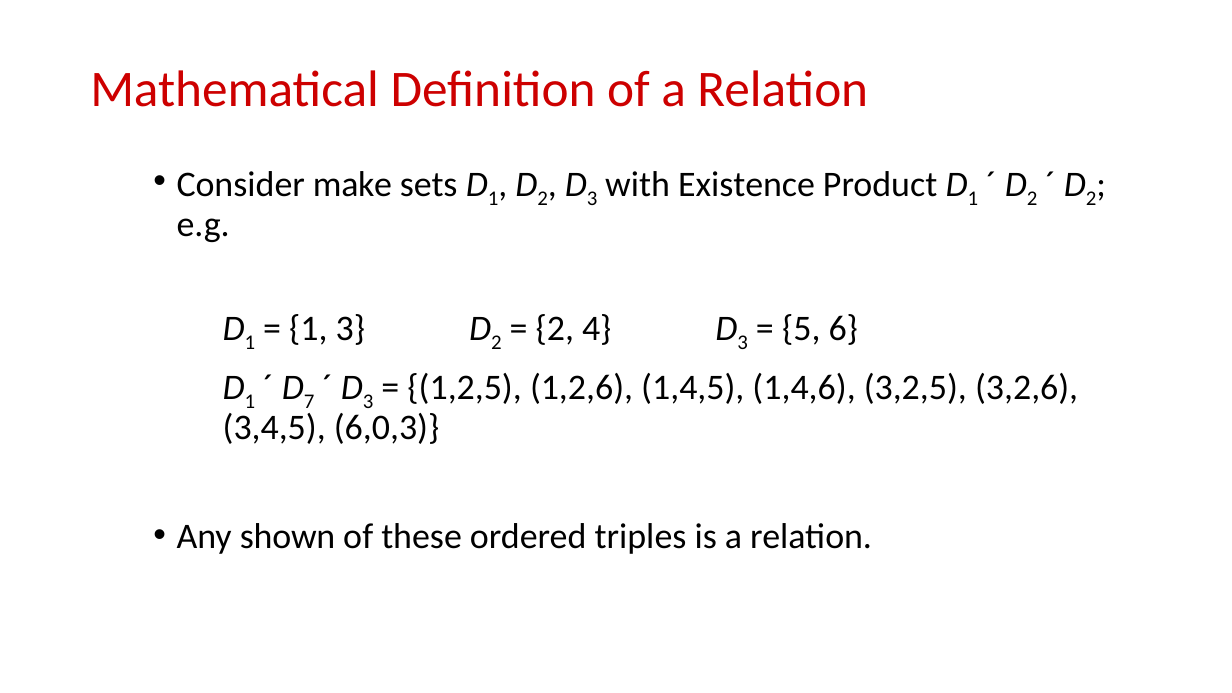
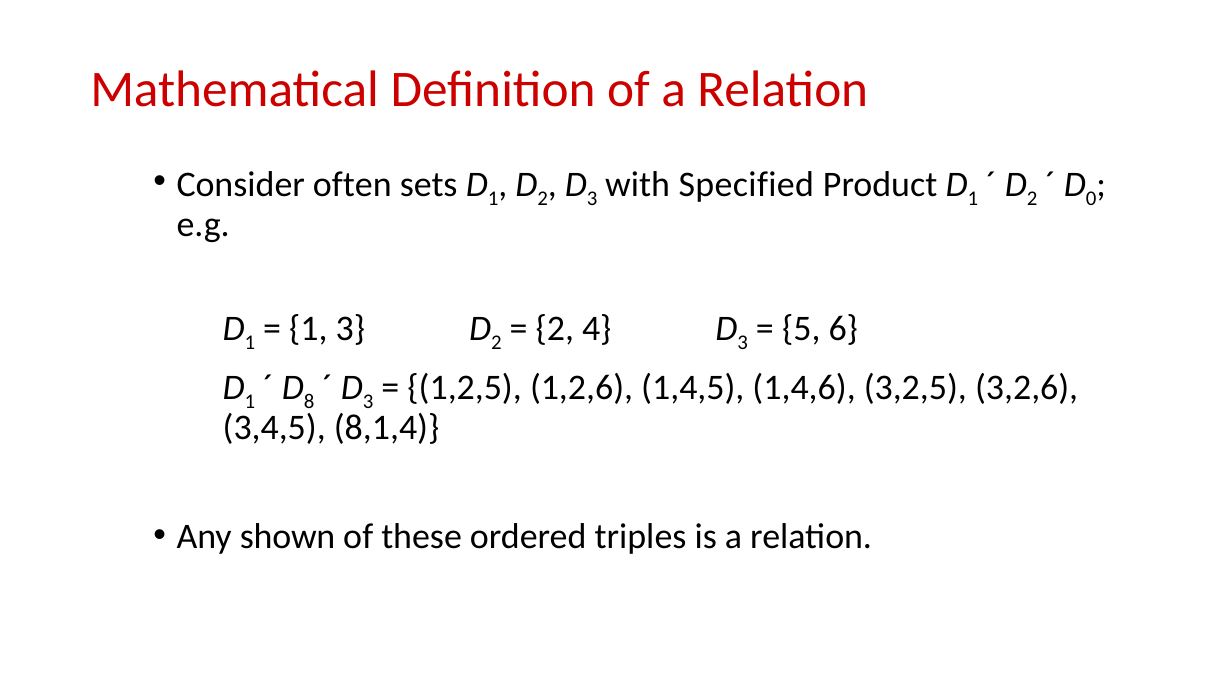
make: make -> often
Existence: Existence -> Specified
2 at (1091, 198): 2 -> 0
7: 7 -> 8
6,0,3: 6,0,3 -> 8,1,4
